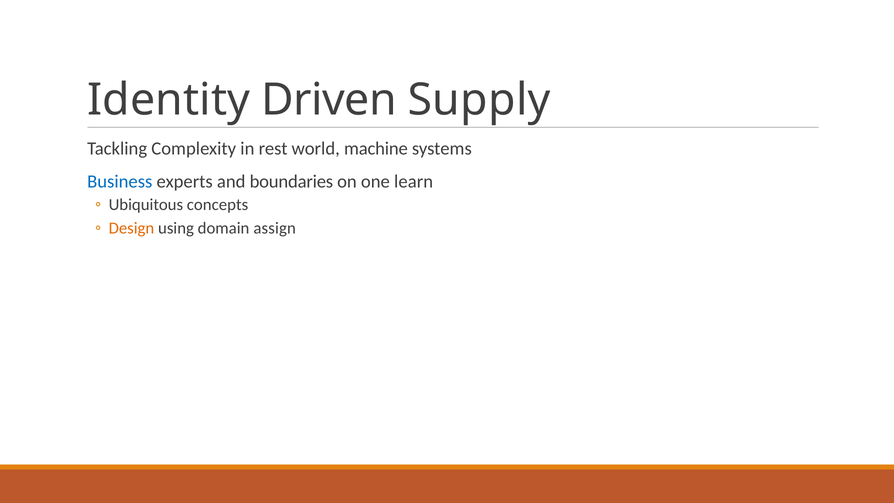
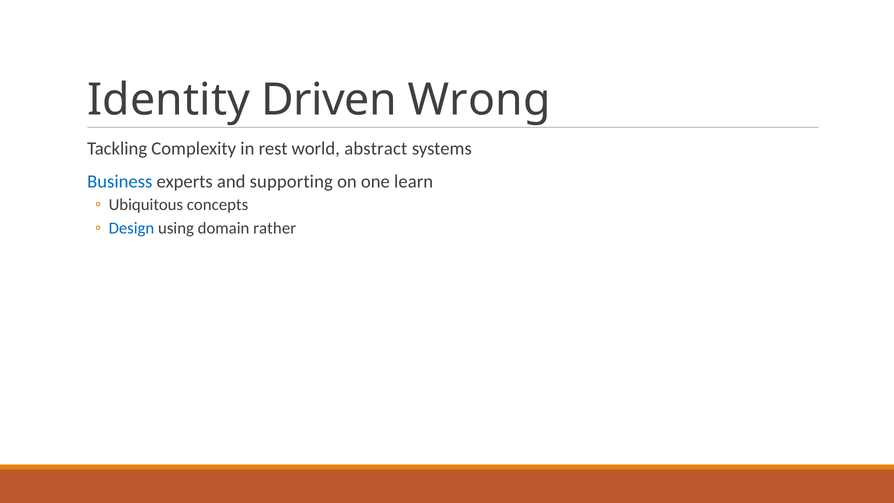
Supply: Supply -> Wrong
machine: machine -> abstract
boundaries: boundaries -> supporting
Design colour: orange -> blue
assign: assign -> rather
